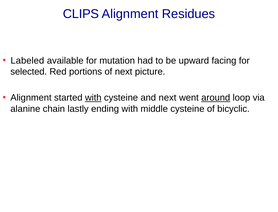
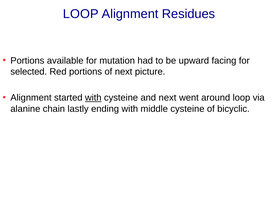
CLIPS at (81, 14): CLIPS -> LOOP
Labeled at (27, 61): Labeled -> Portions
around underline: present -> none
